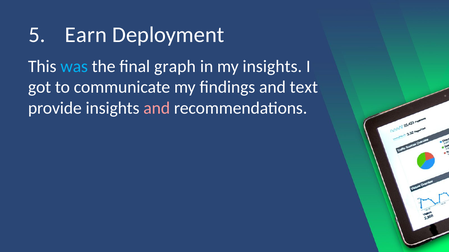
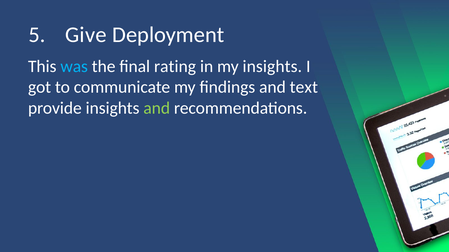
Earn: Earn -> Give
graph: graph -> rating
and at (157, 108) colour: pink -> light green
